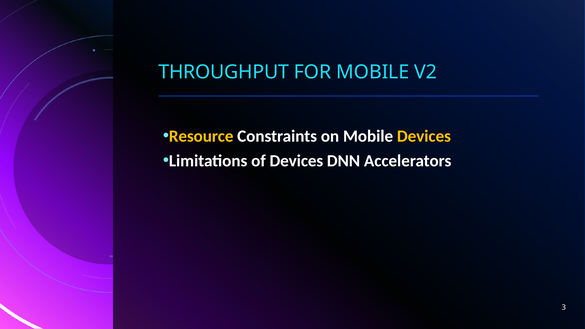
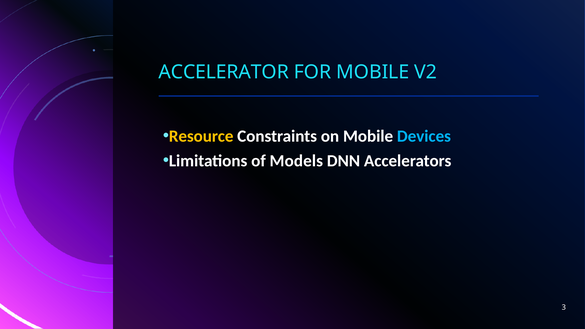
THROUGHPUT: THROUGHPUT -> ACCELERATOR
Devices at (424, 136) colour: yellow -> light blue
of Devices: Devices -> Models
